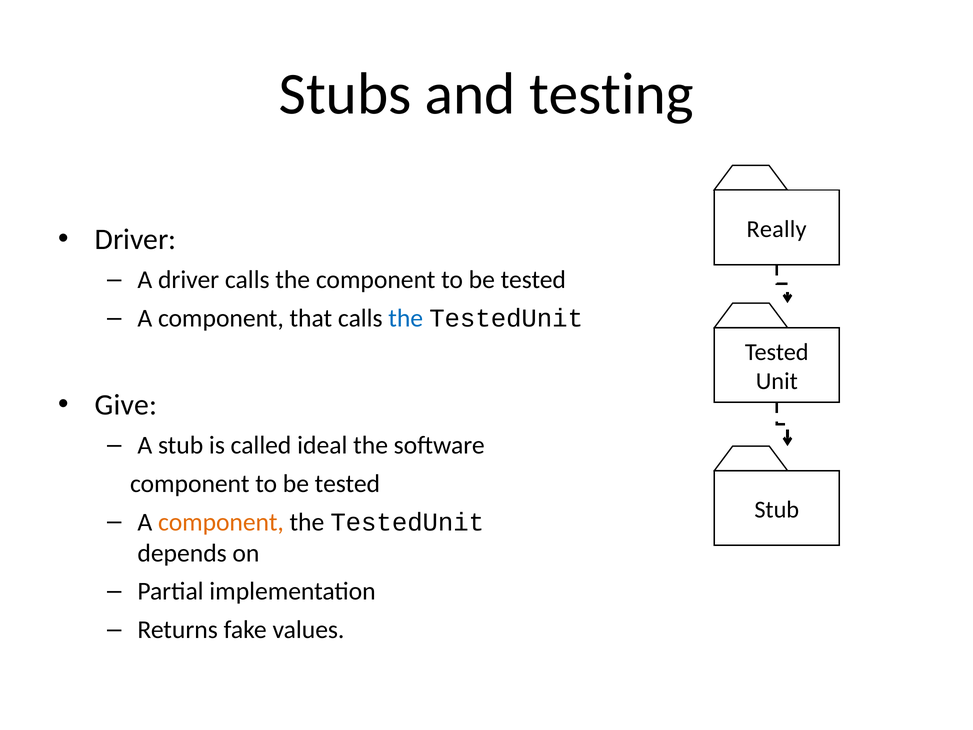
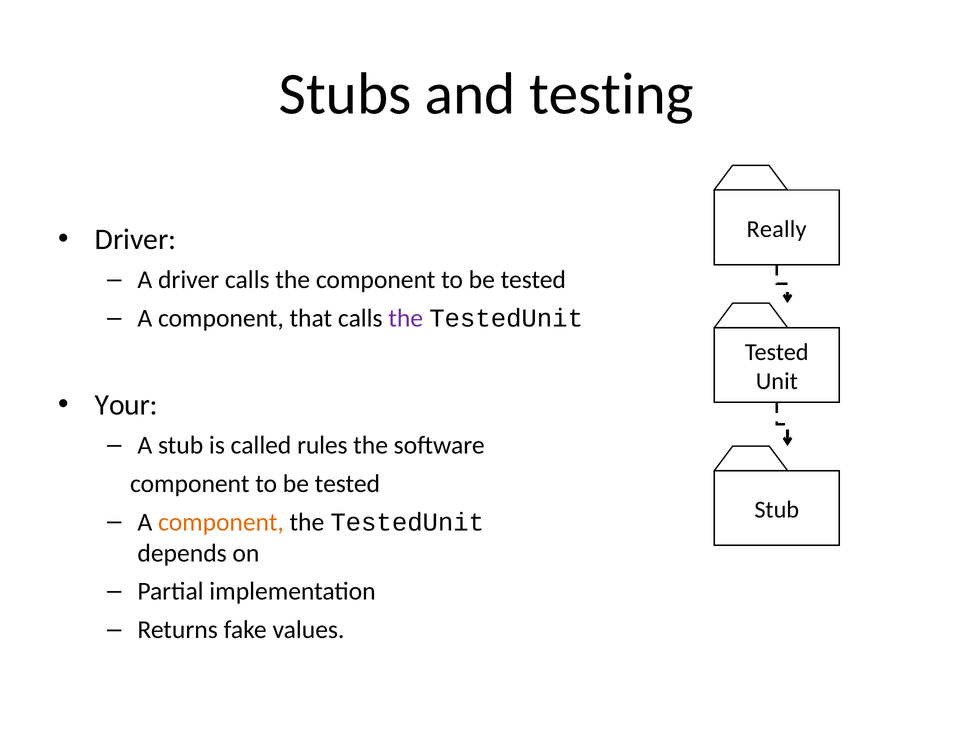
the at (406, 318) colour: blue -> purple
Give: Give -> Your
ideal: ideal -> rules
